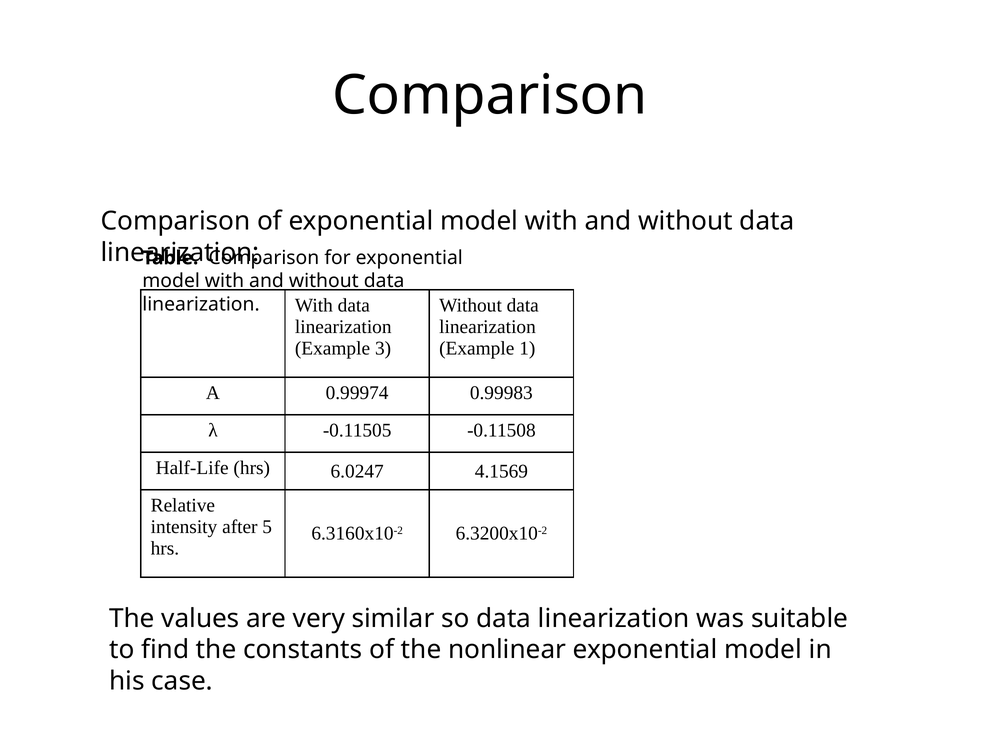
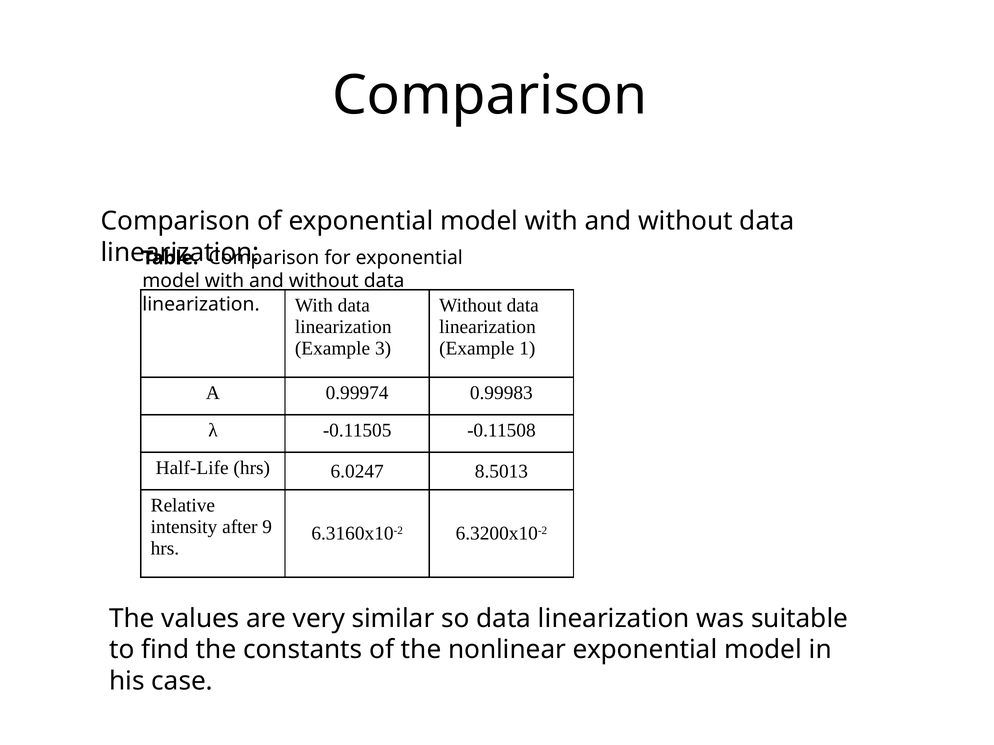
4.1569: 4.1569 -> 8.5013
5: 5 -> 9
